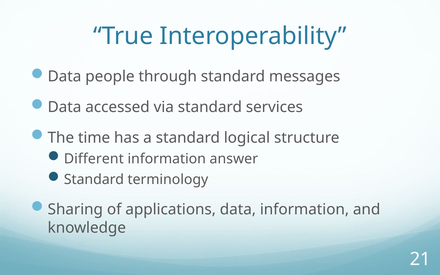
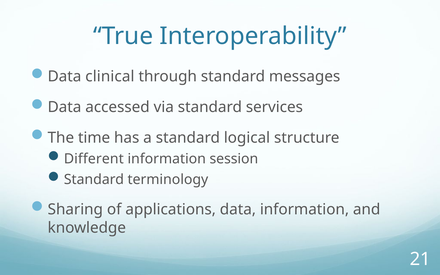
people: people -> clinical
answer: answer -> session
